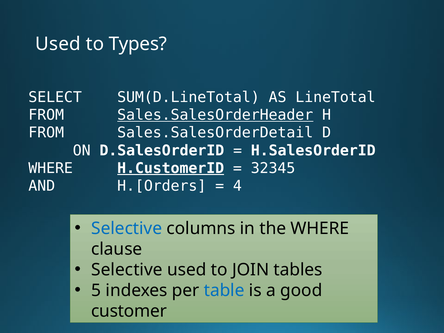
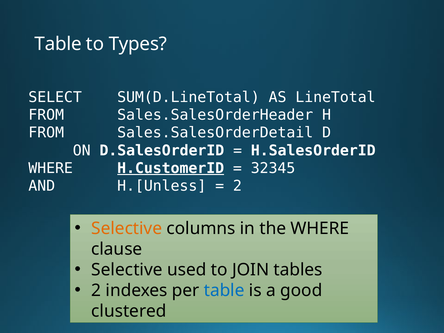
Used at (58, 44): Used -> Table
Sales.SalesOrderHeader underline: present -> none
H.[Orders: H.[Orders -> H.[Unless
4 at (237, 186): 4 -> 2
Selective at (127, 228) colour: blue -> orange
5 at (96, 291): 5 -> 2
customer: customer -> clustered
